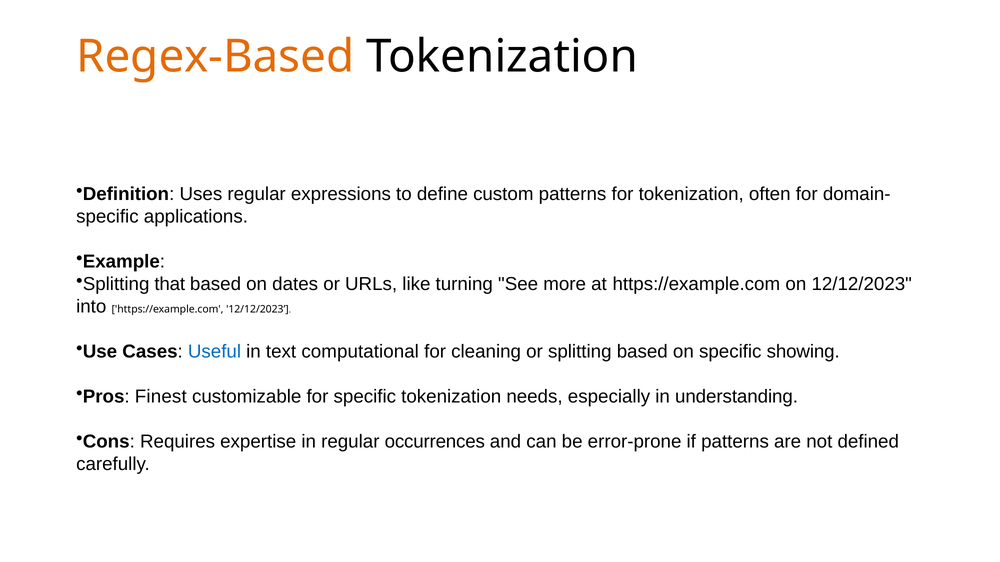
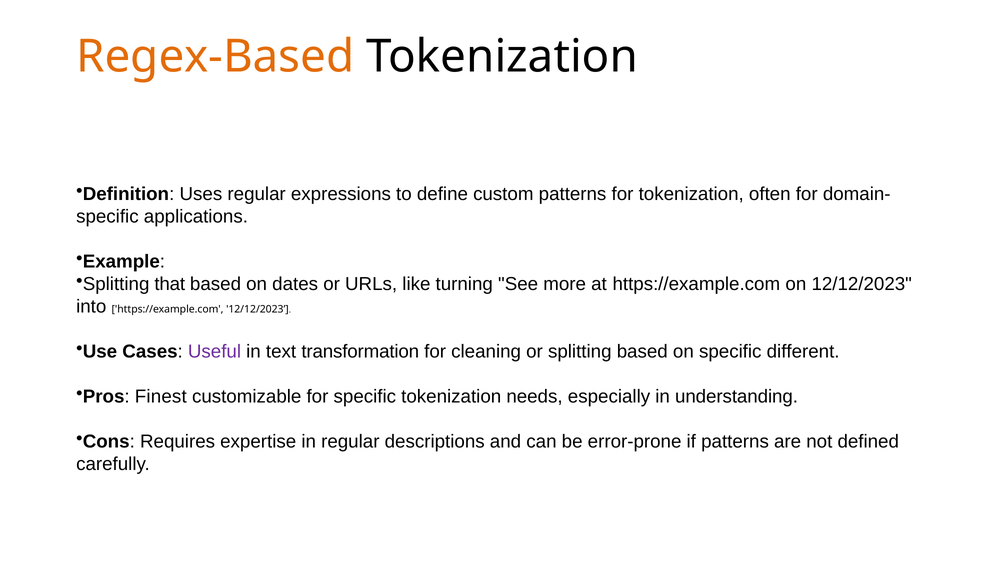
Useful colour: blue -> purple
computational: computational -> transformation
showing: showing -> different
occurrences: occurrences -> descriptions
